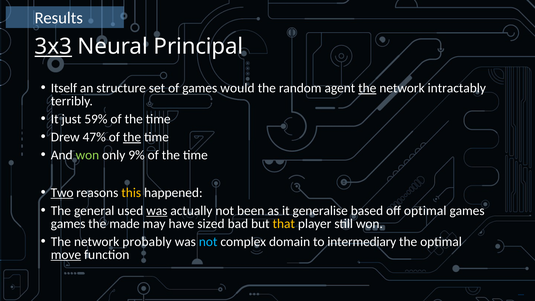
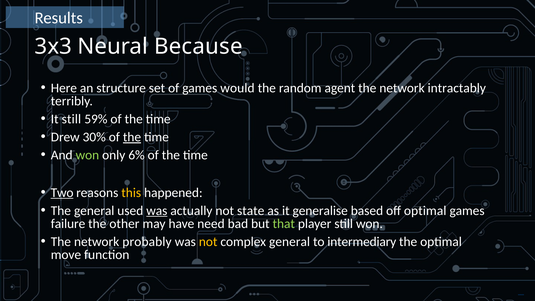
3x3 underline: present -> none
Principal: Principal -> Because
Itself: Itself -> Here
the at (367, 88) underline: present -> none
It just: just -> still
47%: 47% -> 30%
9%: 9% -> 6%
been: been -> state
games at (68, 224): games -> failure
made: made -> other
sized: sized -> need
that colour: yellow -> light green
not at (208, 242) colour: light blue -> yellow
complex domain: domain -> general
move underline: present -> none
